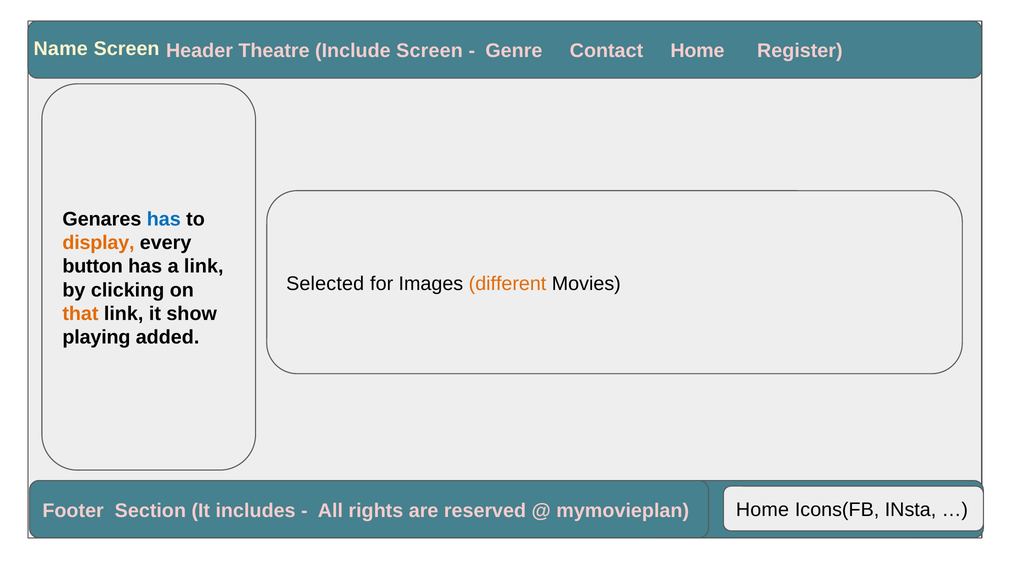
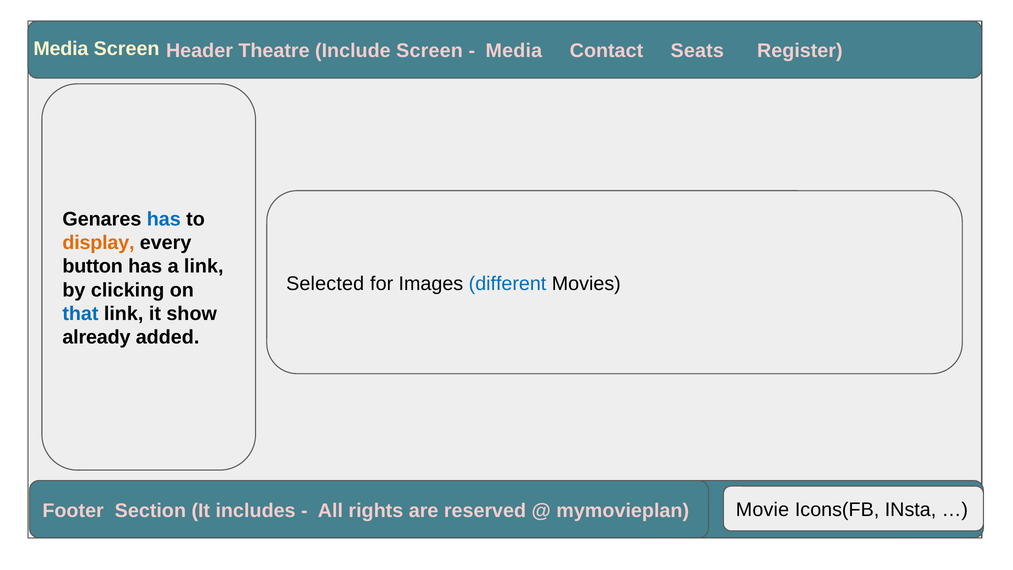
Name at (61, 49): Name -> Media
Genre at (514, 51): Genre -> Media
Contact Home: Home -> Seats
different colour: orange -> blue
that colour: orange -> blue
playing: playing -> already
Home at (762, 510): Home -> Movie
